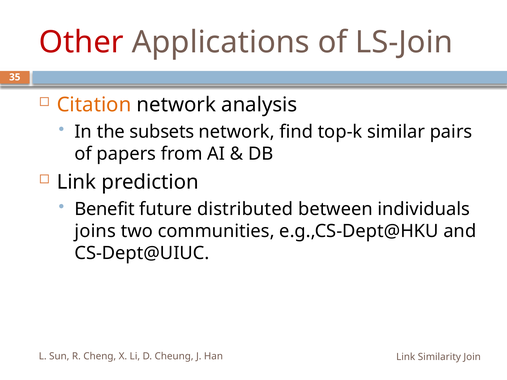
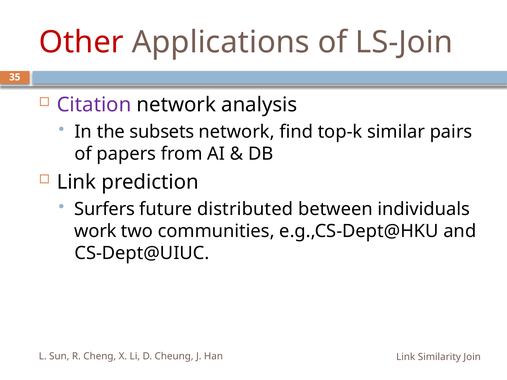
Citation colour: orange -> purple
Benefit: Benefit -> Surfers
joins: joins -> work
